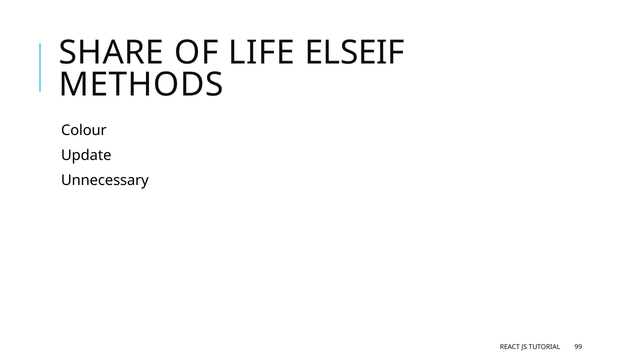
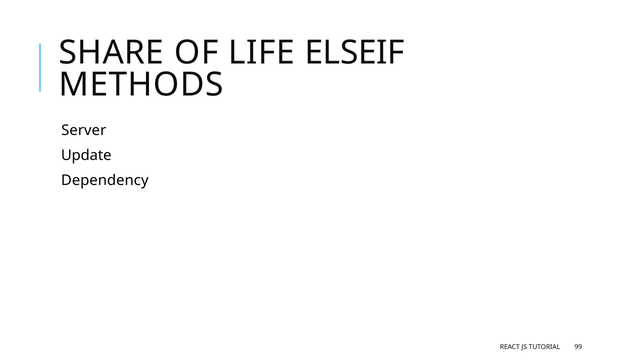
Colour: Colour -> Server
Unnecessary: Unnecessary -> Dependency
